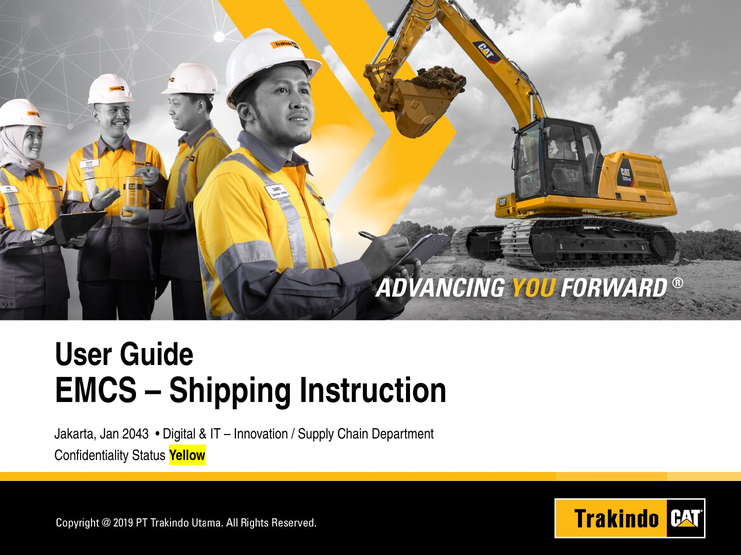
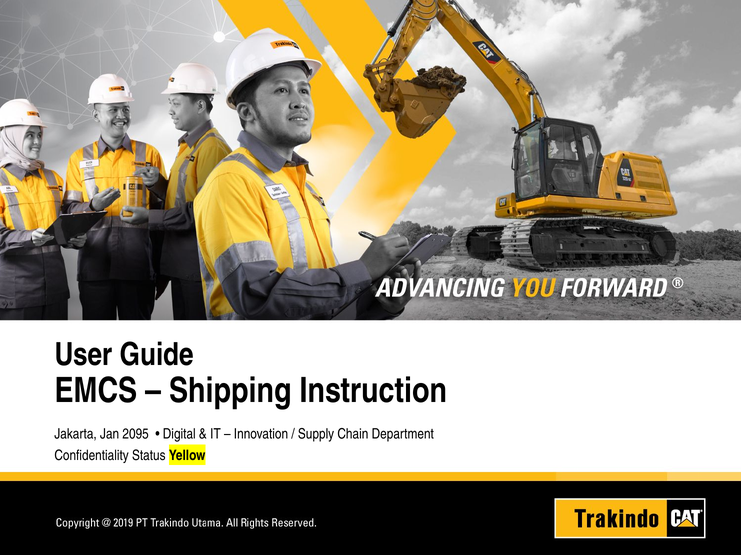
2043: 2043 -> 2095
